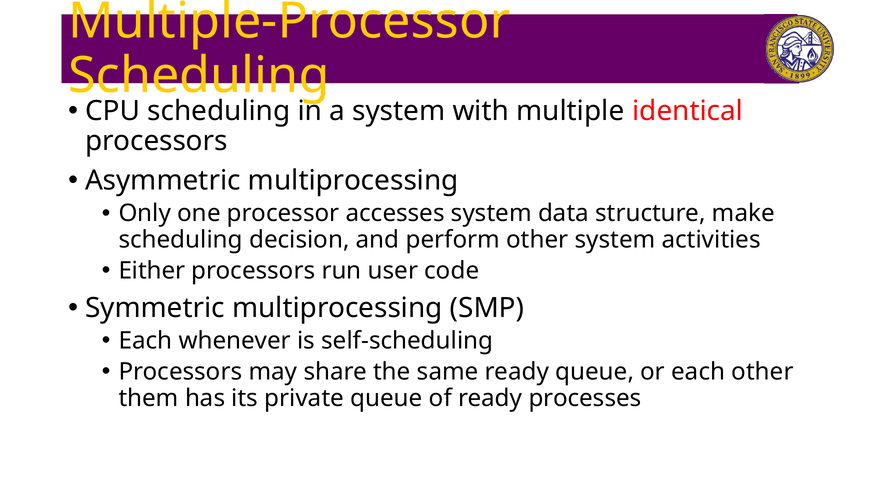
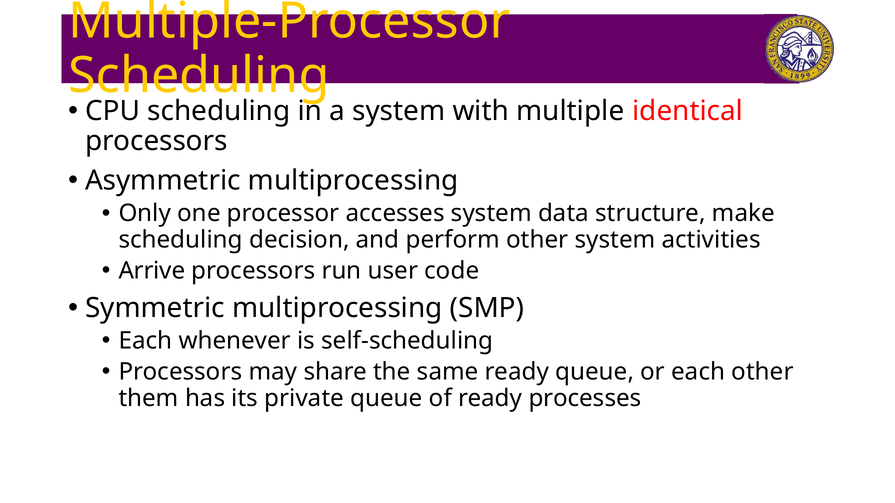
Either: Either -> Arrive
